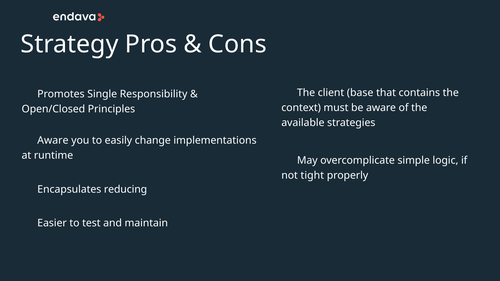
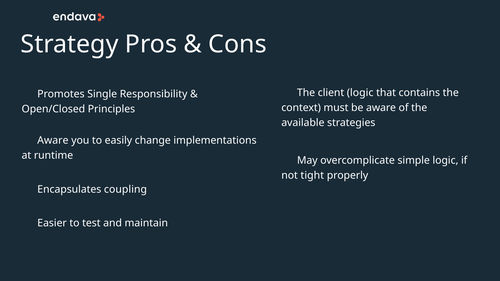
client base: base -> logic
reducing: reducing -> coupling
